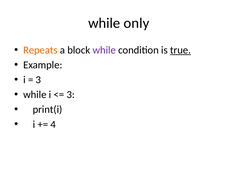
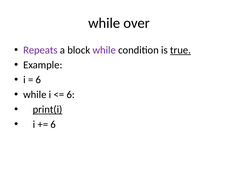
only: only -> over
Repeats colour: orange -> purple
3 at (38, 80): 3 -> 6
3 at (71, 94): 3 -> 6
print(i underline: none -> present
4 at (53, 124): 4 -> 6
